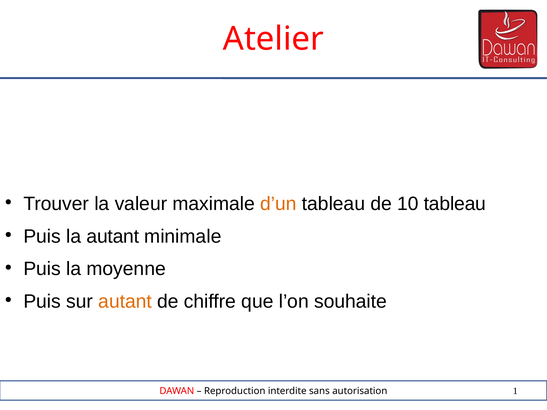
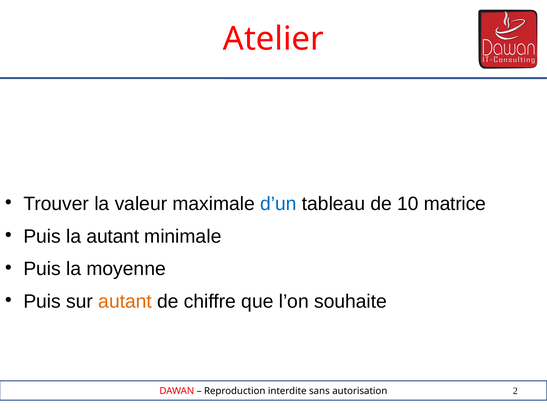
d’un colour: orange -> blue
10 tableau: tableau -> matrice
1: 1 -> 2
